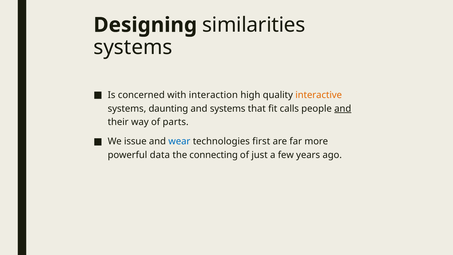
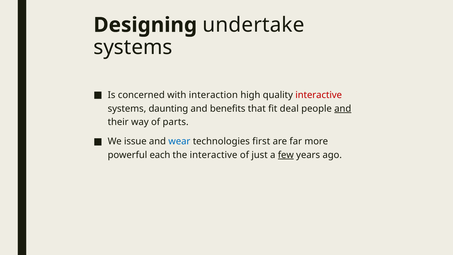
similarities: similarities -> undertake
interactive at (319, 95) colour: orange -> red
and systems: systems -> benefits
calls: calls -> deal
data: data -> each
the connecting: connecting -> interactive
few underline: none -> present
